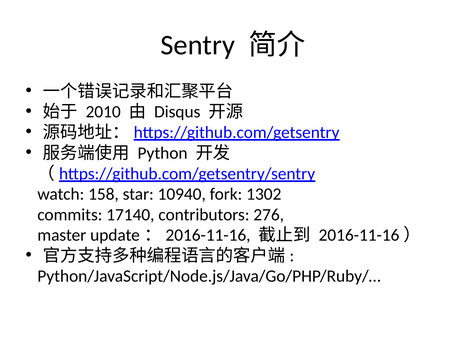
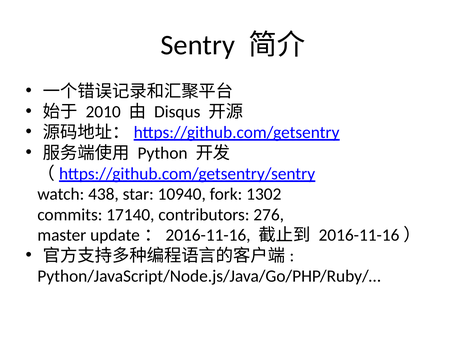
158: 158 -> 438
